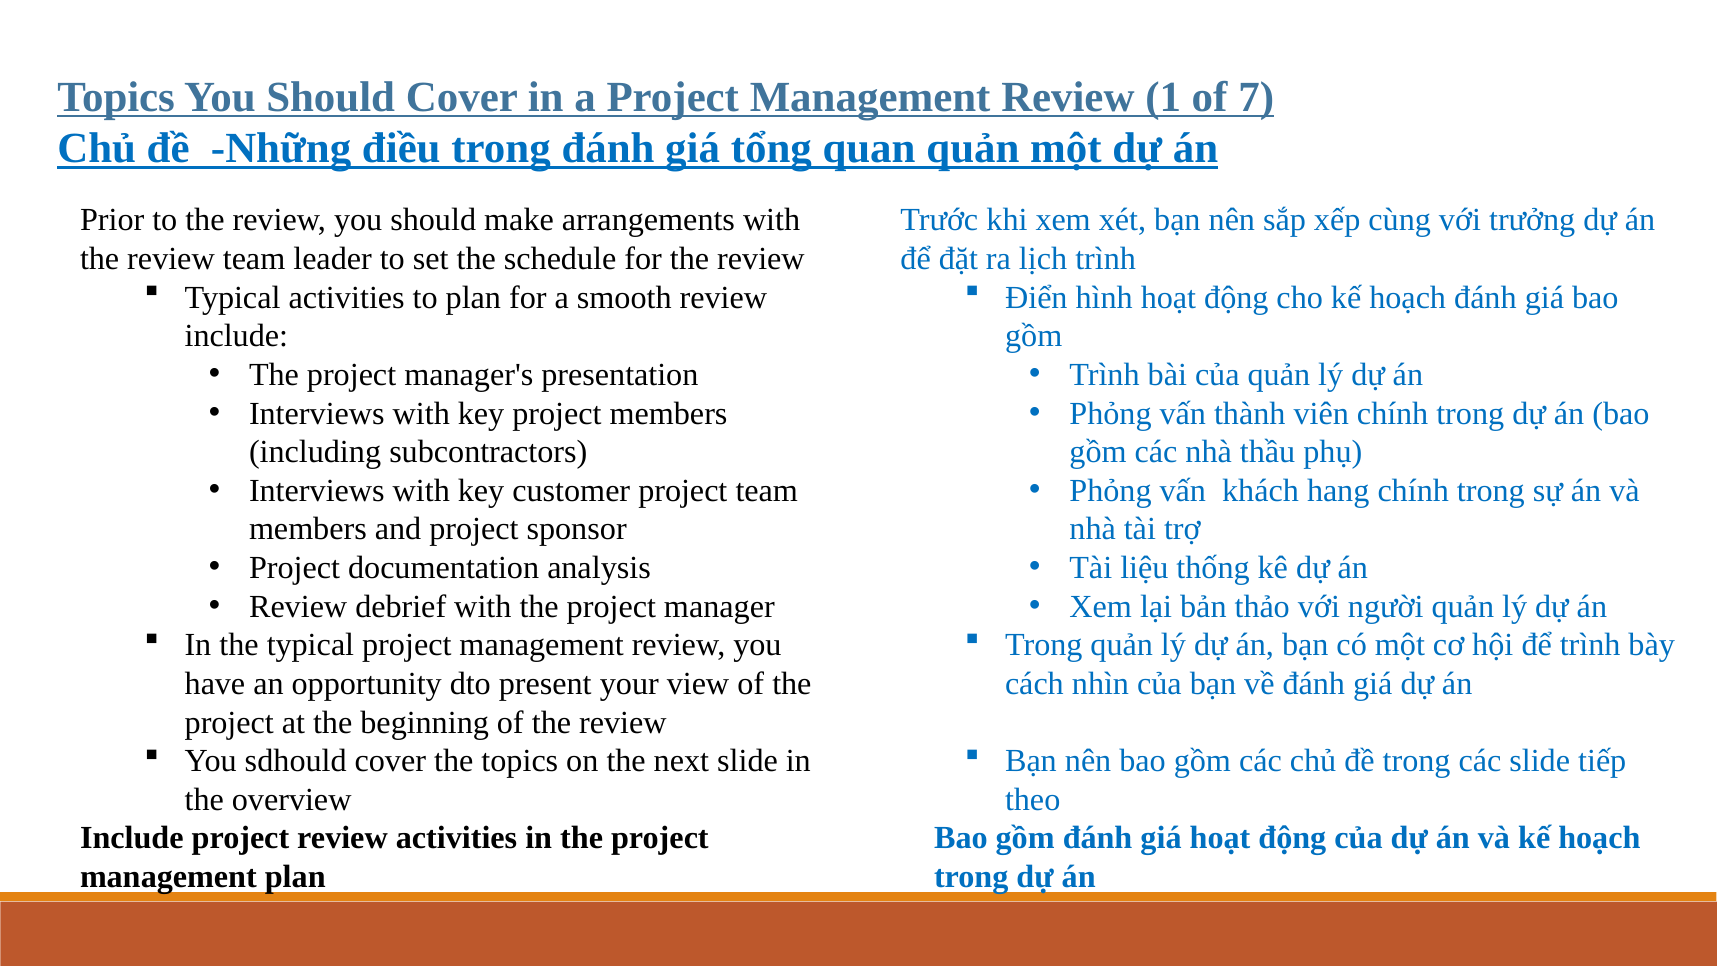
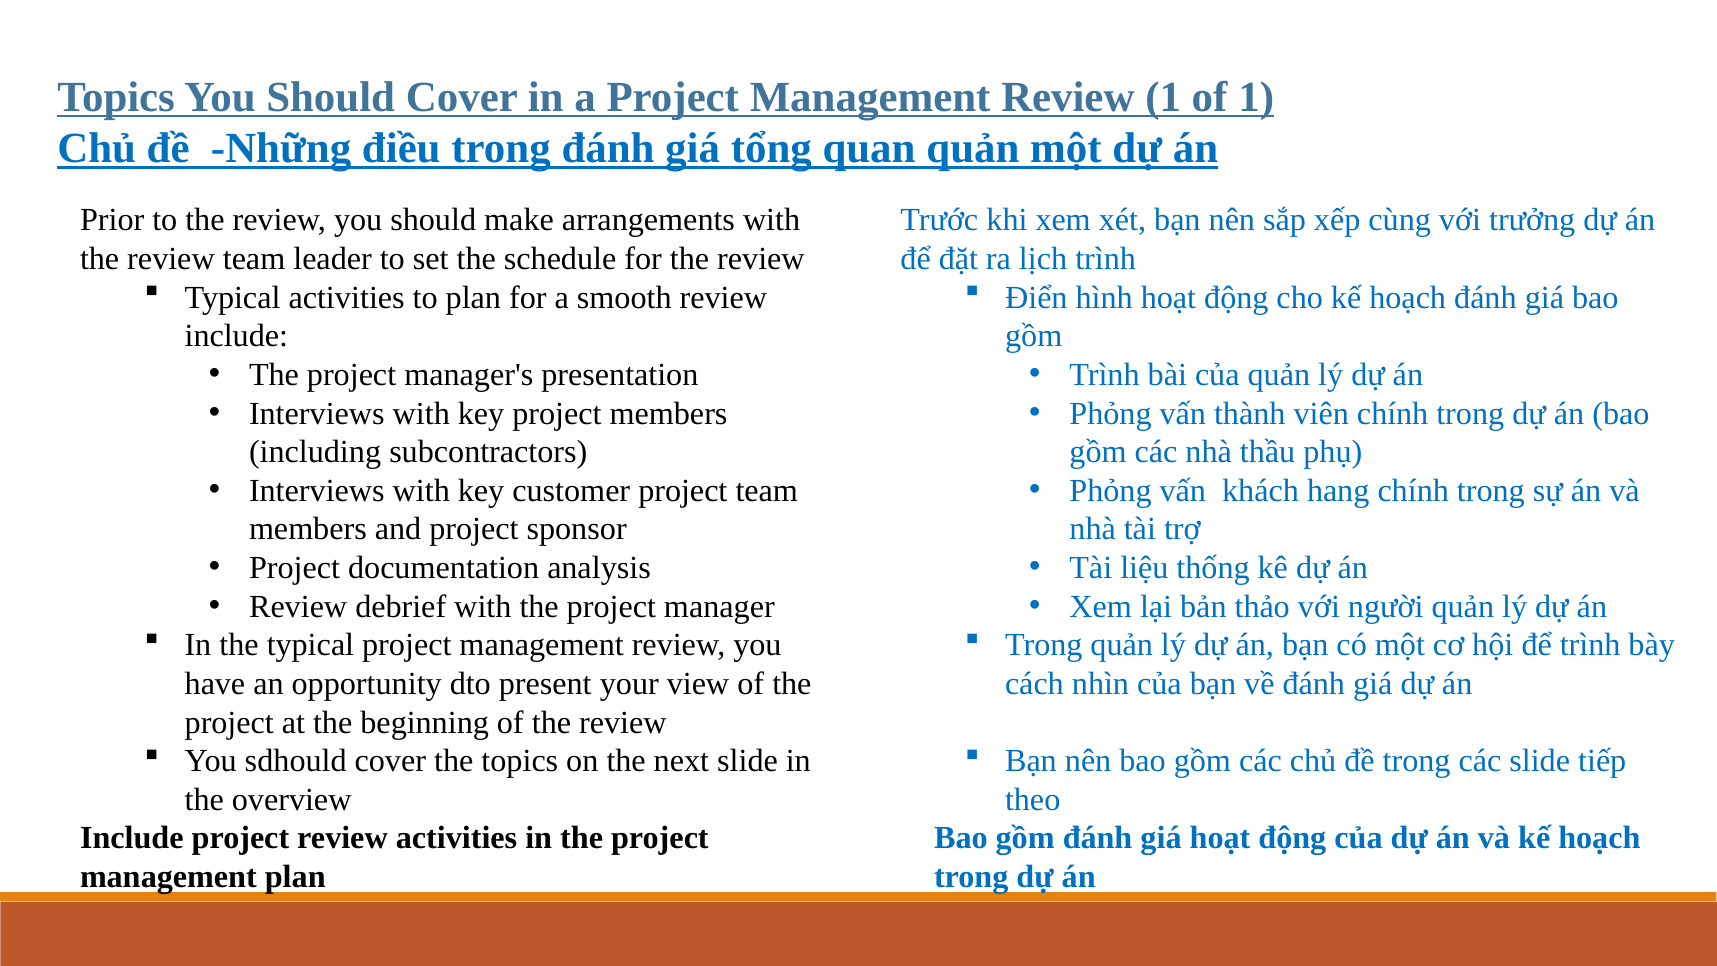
of 7: 7 -> 1
